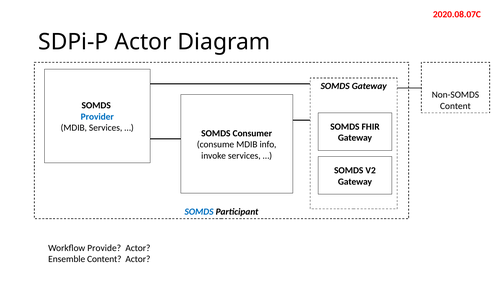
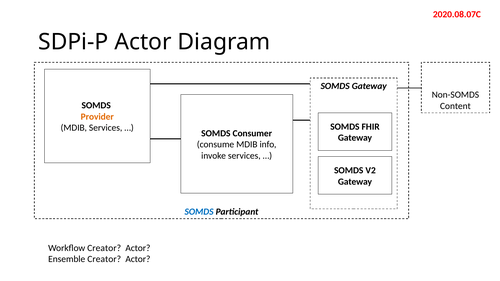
Provider colour: blue -> orange
Workflow Provide: Provide -> Creator
Ensemble Content: Content -> Creator
